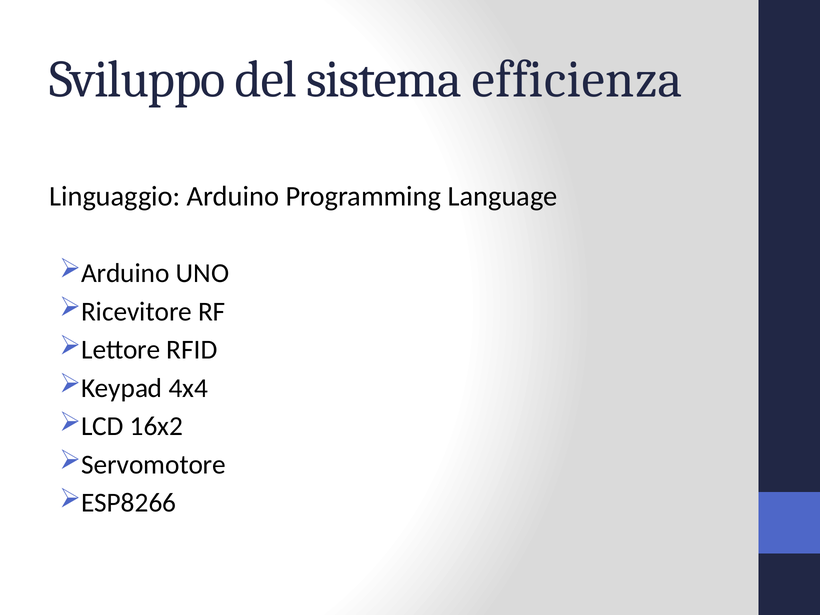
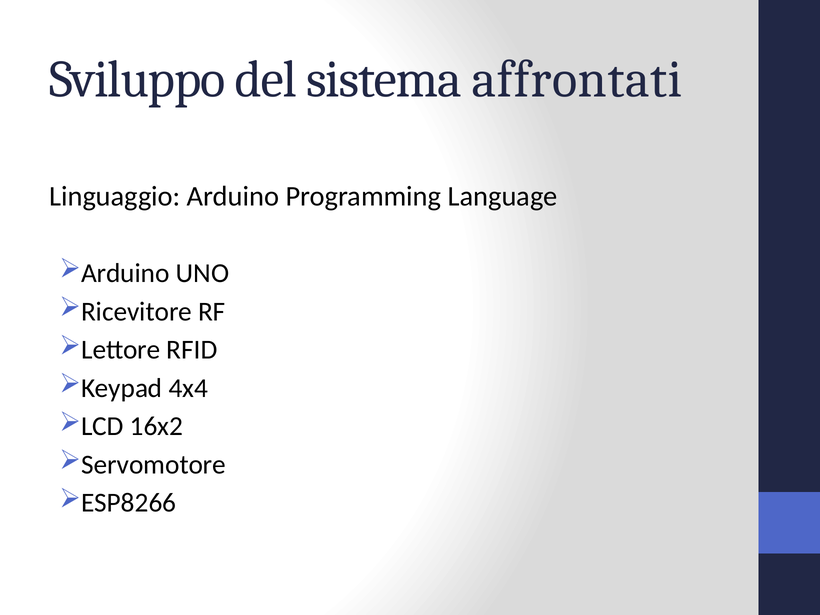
efficienza: efficienza -> affrontati
